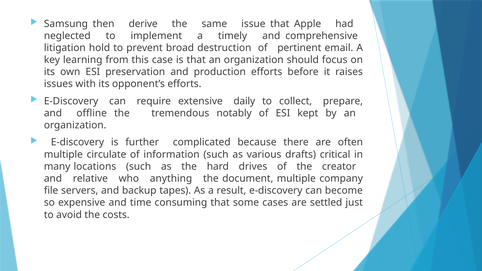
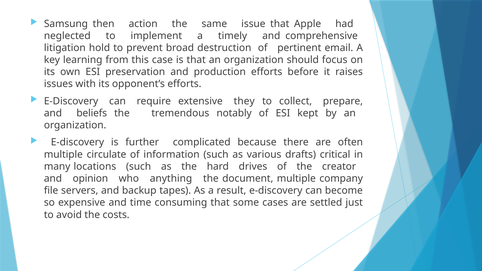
derive: derive -> action
daily: daily -> they
offline: offline -> beliefs
relative: relative -> opinion
